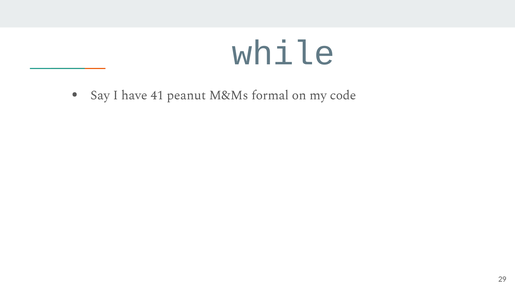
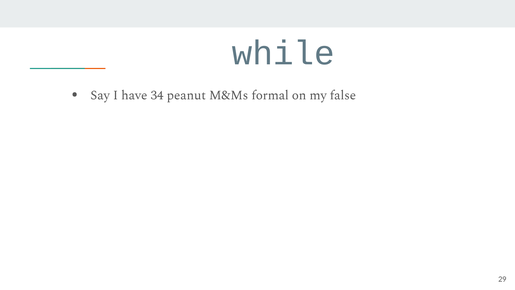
41: 41 -> 34
code: code -> false
